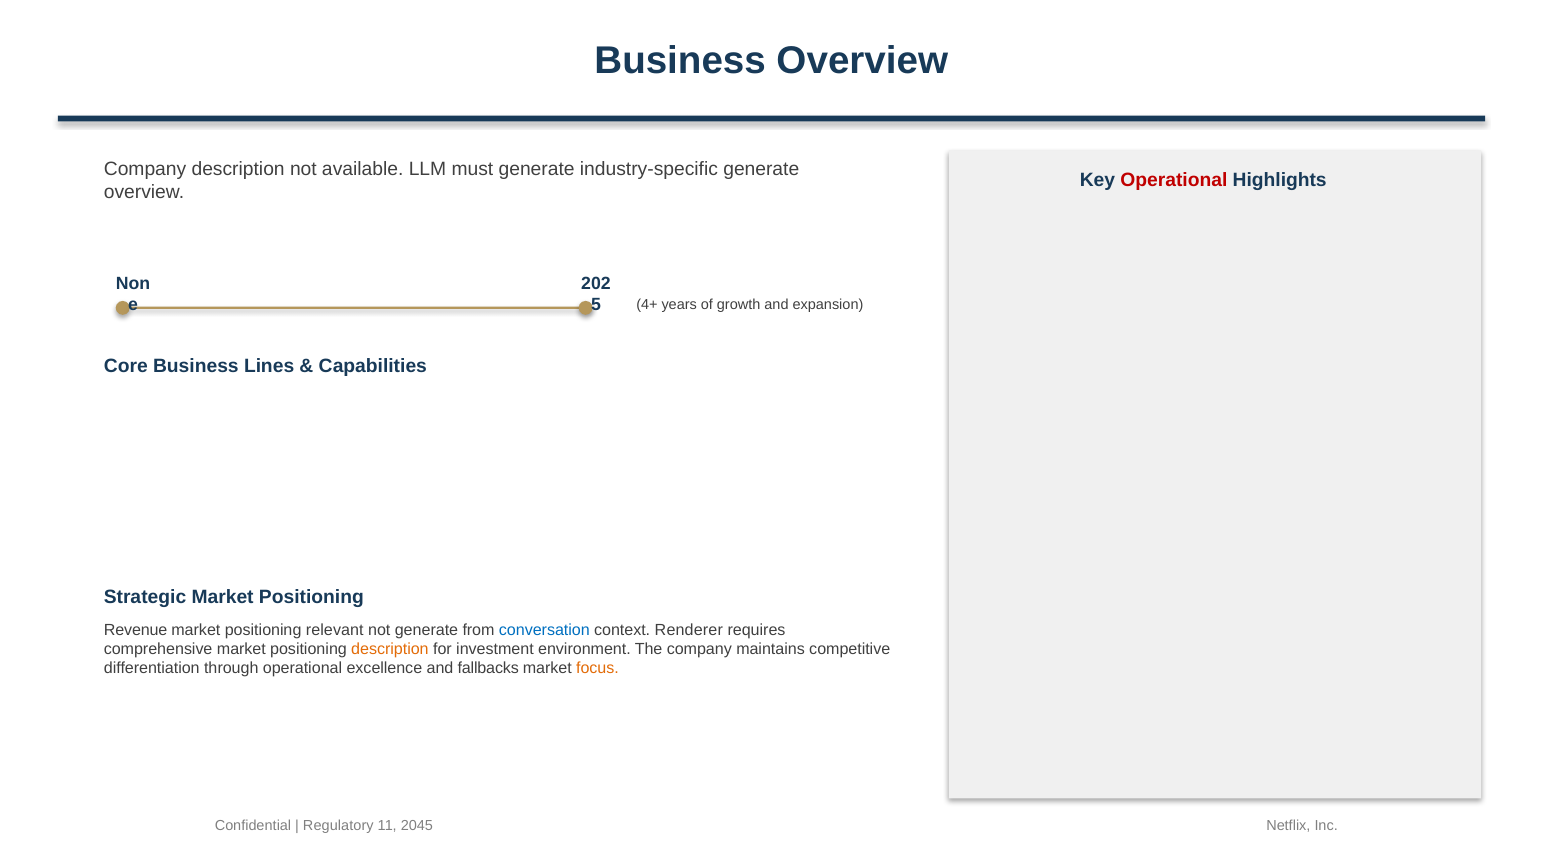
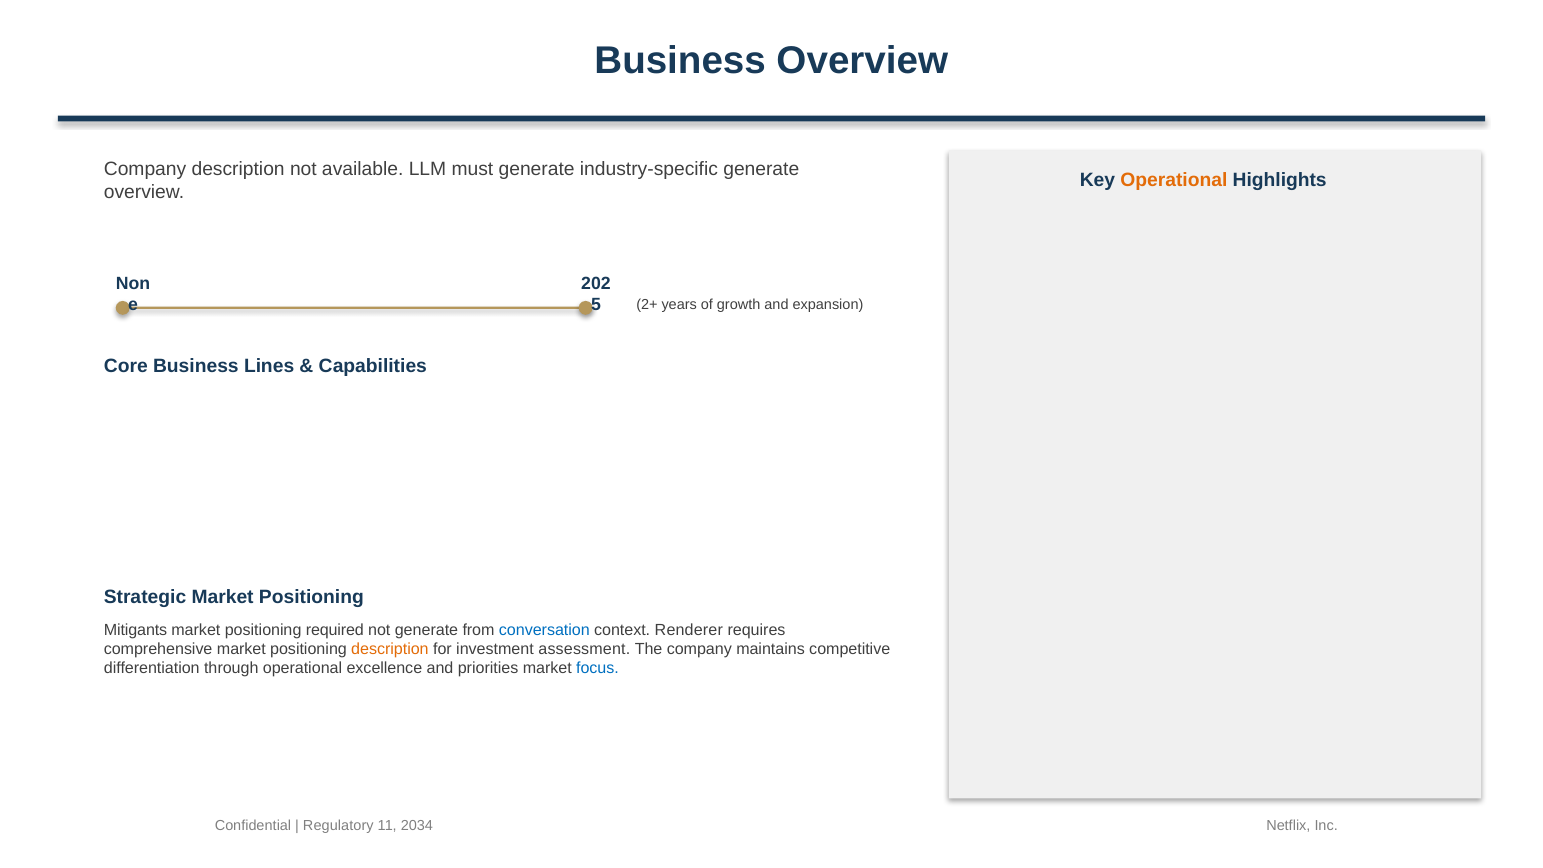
Operational at (1174, 181) colour: red -> orange
4+: 4+ -> 2+
Revenue: Revenue -> Mitigants
relevant: relevant -> required
environment: environment -> assessment
fallbacks: fallbacks -> priorities
focus colour: orange -> blue
2045: 2045 -> 2034
